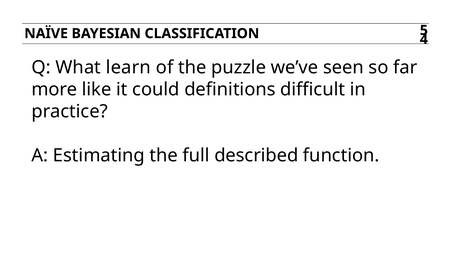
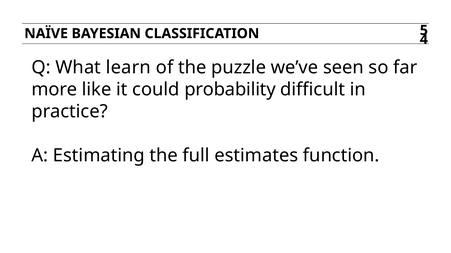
definitions: definitions -> probability
described: described -> estimates
